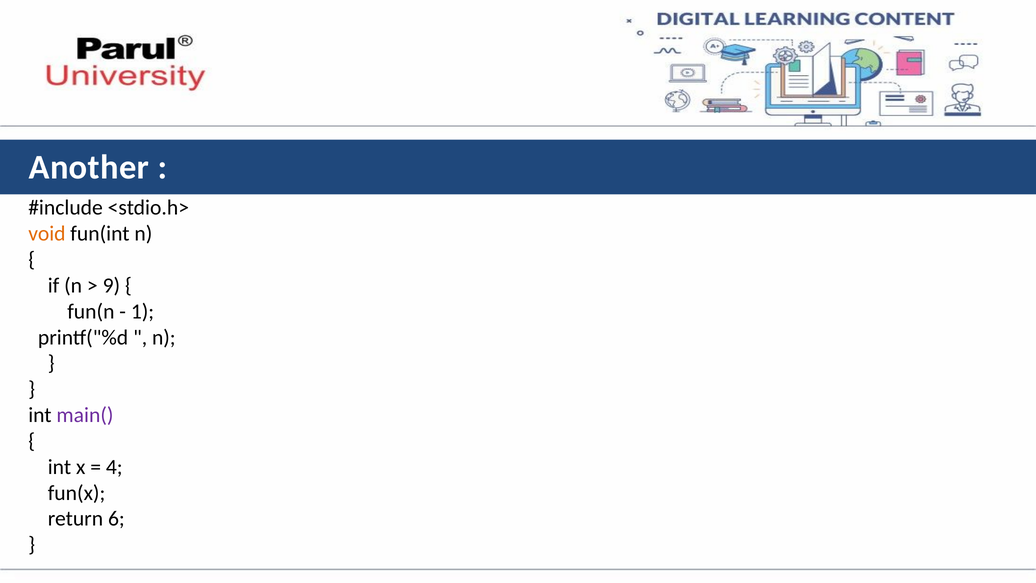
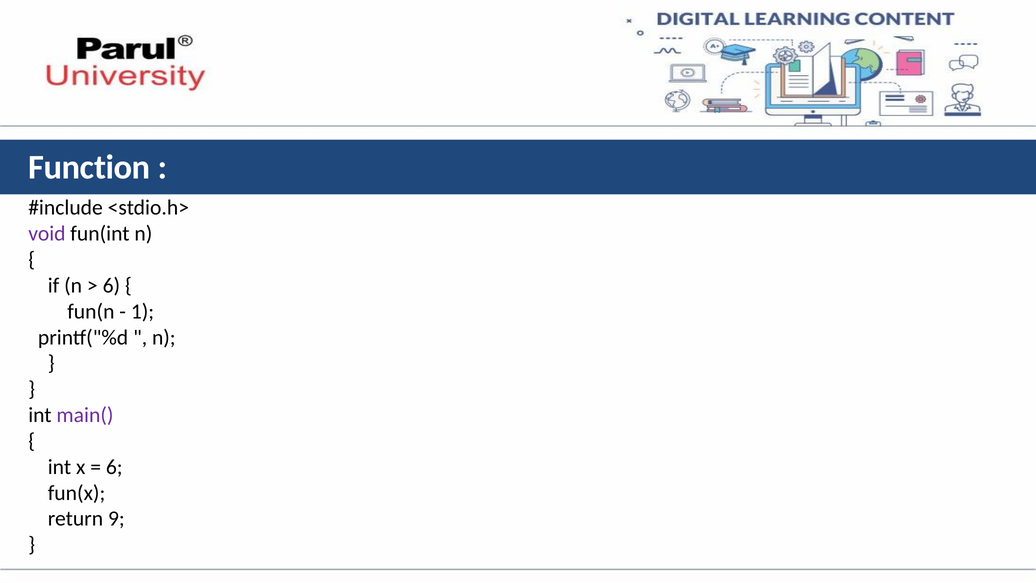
Another: Another -> Function
void colour: orange -> purple
9 at (111, 285): 9 -> 6
4 at (114, 467): 4 -> 6
6: 6 -> 9
